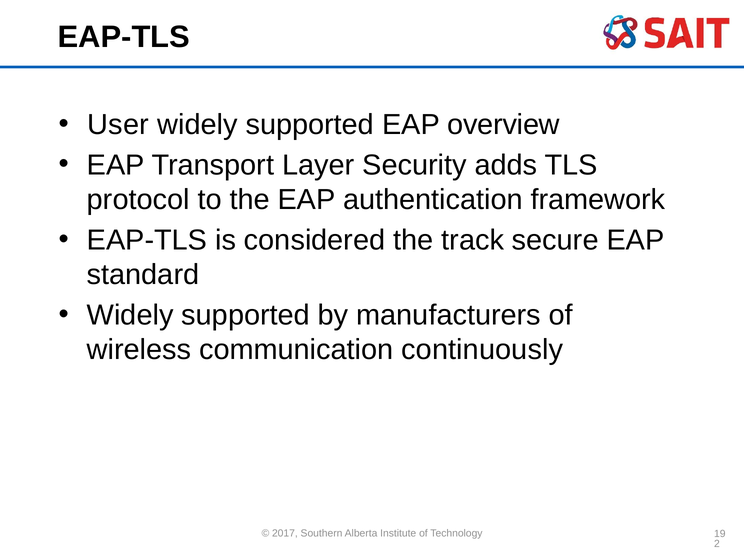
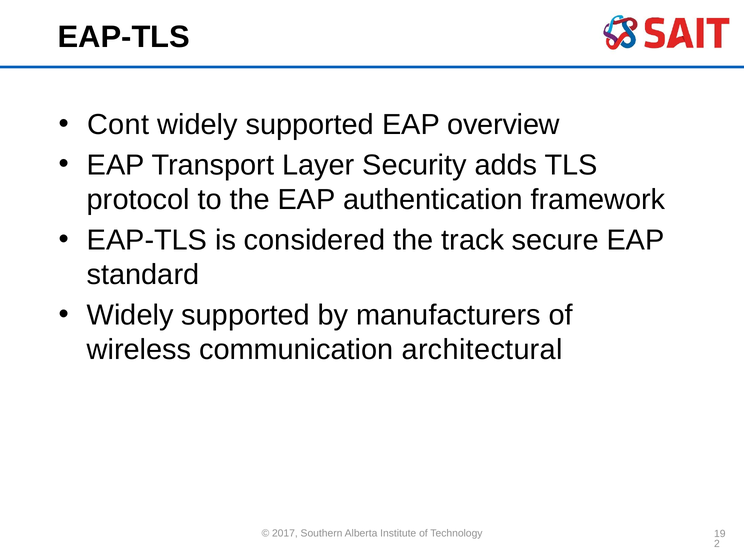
User: User -> Cont
continuously: continuously -> architectural
